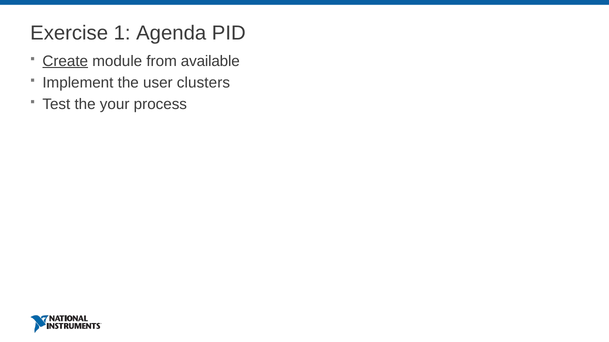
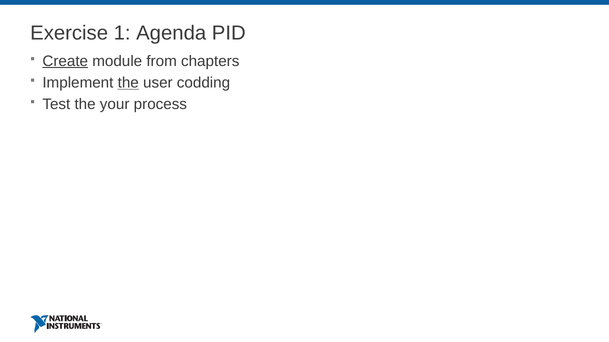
available: available -> chapters
the at (128, 83) underline: none -> present
clusters: clusters -> codding
